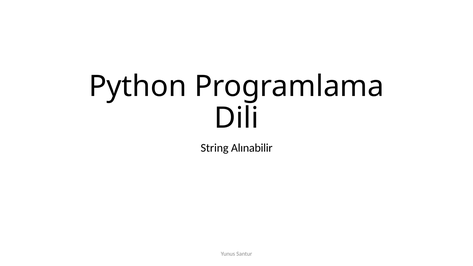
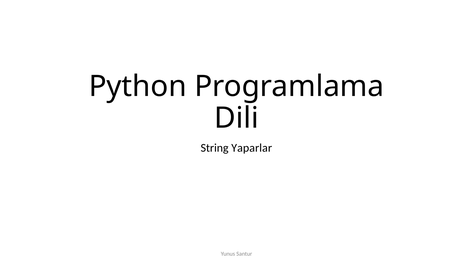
Alınabilir: Alınabilir -> Yaparlar
